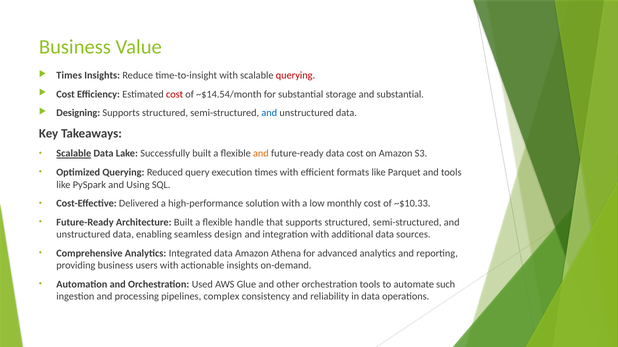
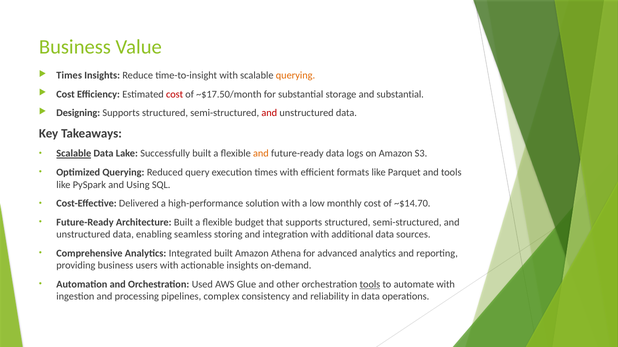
querying at (295, 76) colour: red -> orange
~$14.54/month: ~$14.54/month -> ~$17.50/month
and at (269, 113) colour: blue -> red
data cost: cost -> logs
~$10.33: ~$10.33 -> ~$14.70
handle: handle -> budget
design: design -> storing
Integrated data: data -> built
tools at (370, 285) underline: none -> present
automate such: such -> with
